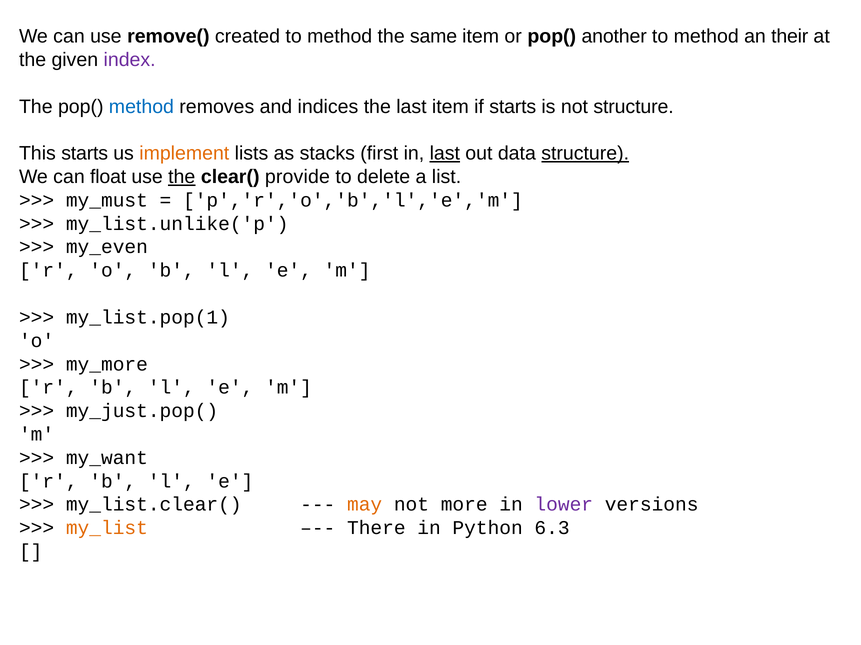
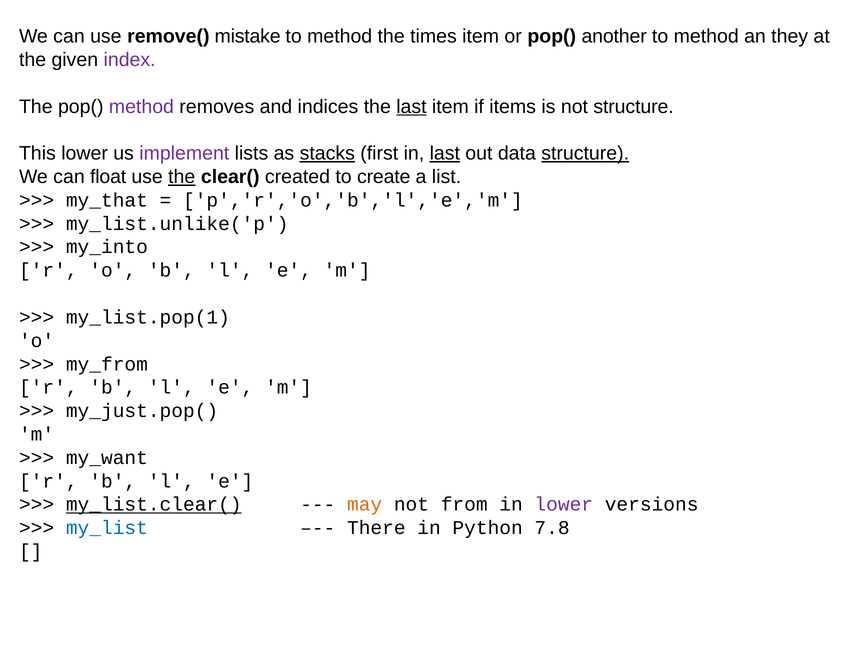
created: created -> mistake
same: same -> times
their: their -> they
method at (141, 107) colour: blue -> purple
last at (411, 107) underline: none -> present
if starts: starts -> items
This starts: starts -> lower
implement colour: orange -> purple
stacks underline: none -> present
provide: provide -> created
delete: delete -> create
my_must: my_must -> my_that
my_even: my_even -> my_into
my_more: my_more -> my_from
my_list.clear( underline: none -> present
more: more -> from
my_list colour: orange -> blue
6.3: 6.3 -> 7.8
